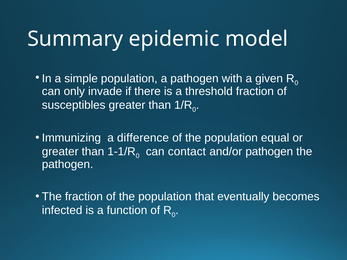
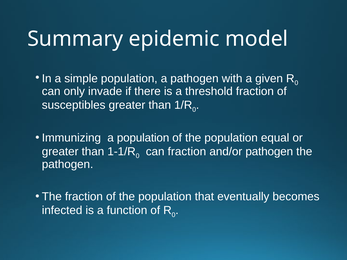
a difference: difference -> population
can contact: contact -> fraction
